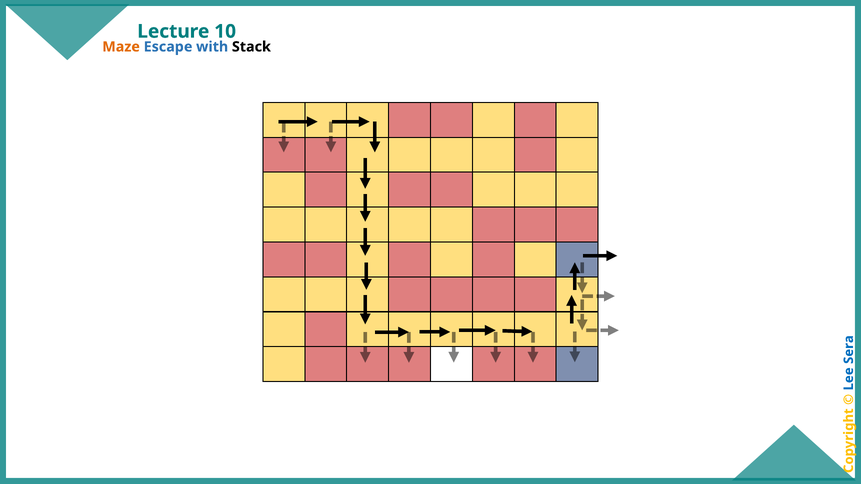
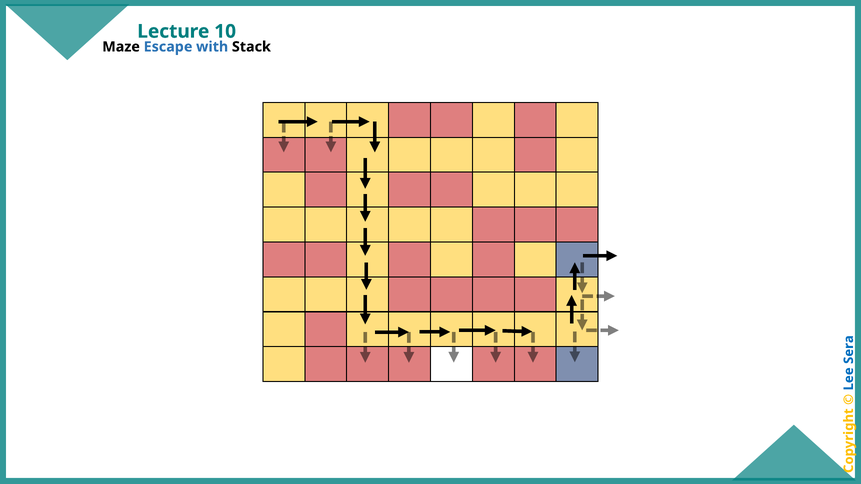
Maze colour: orange -> black
